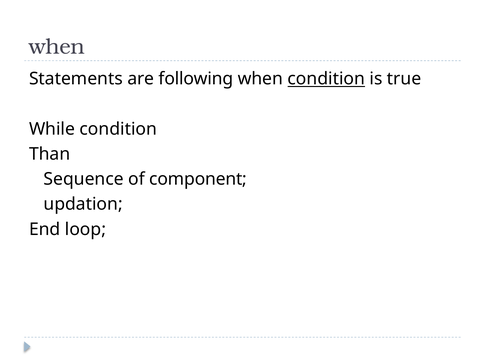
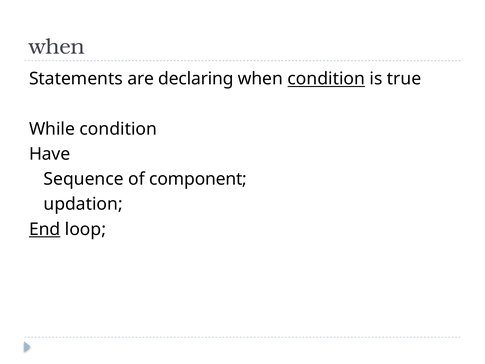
following: following -> declaring
Than: Than -> Have
End underline: none -> present
